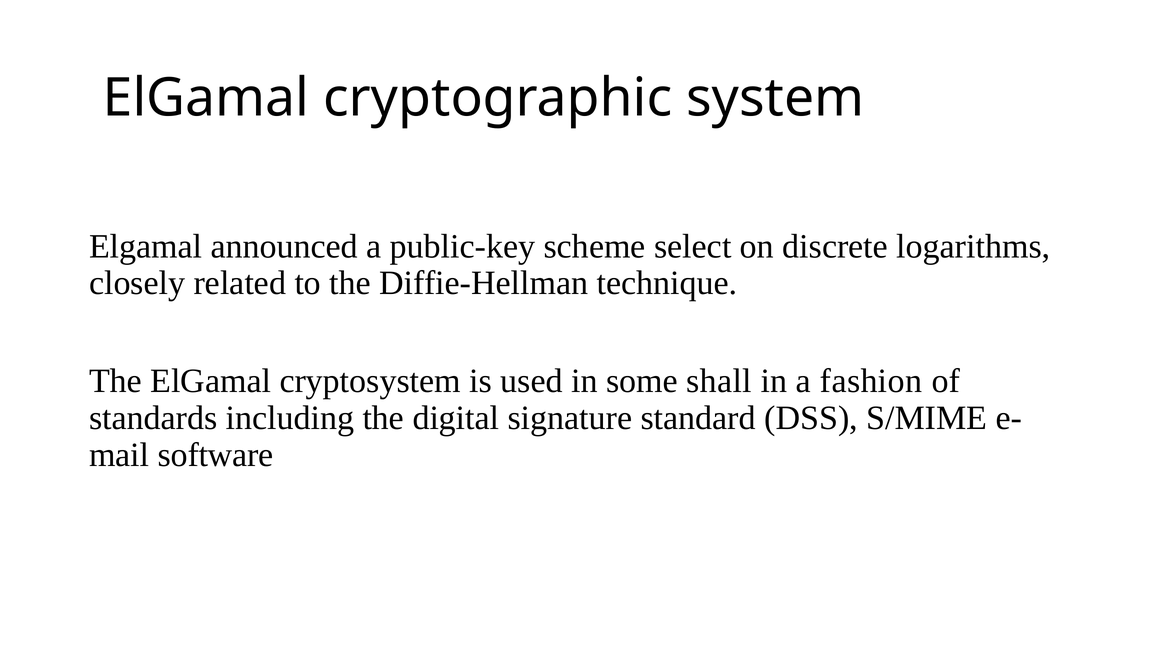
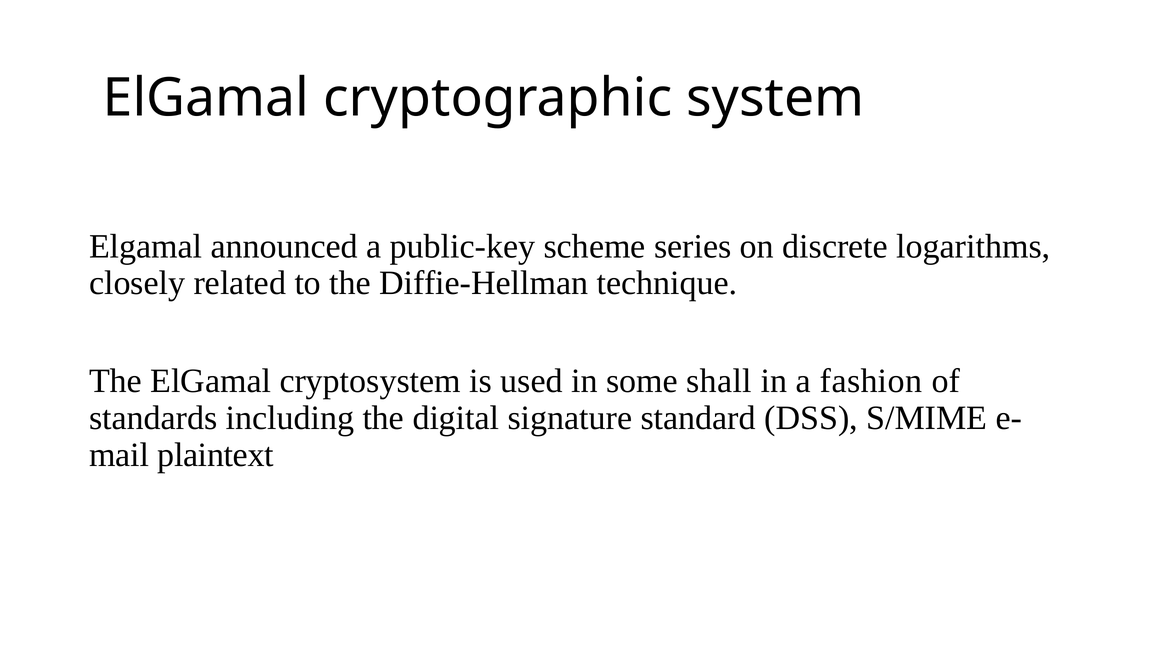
select: select -> series
software: software -> plaintext
